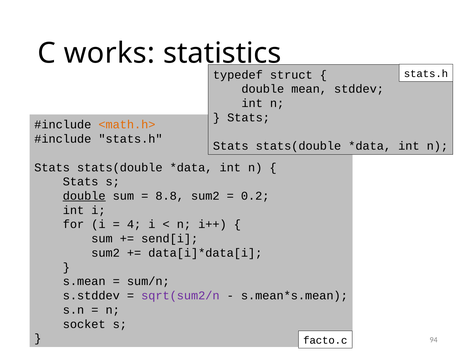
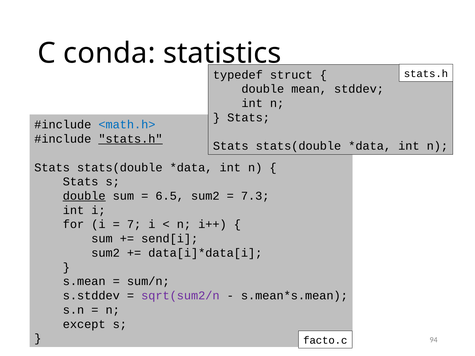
works: works -> conda
<math.h> colour: orange -> blue
stats.h at (130, 139) underline: none -> present
8.8: 8.8 -> 6.5
0.2: 0.2 -> 7.3
4: 4 -> 7
socket: socket -> except
